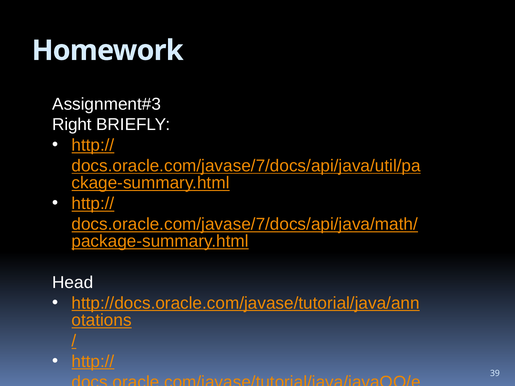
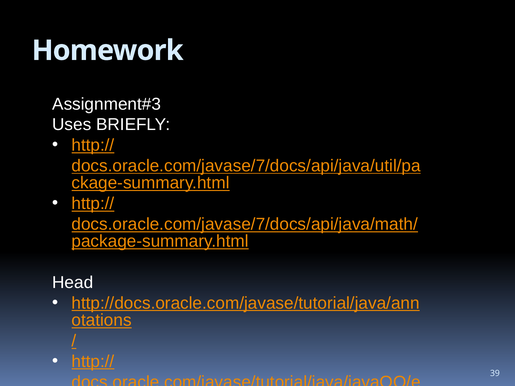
Right: Right -> Uses
